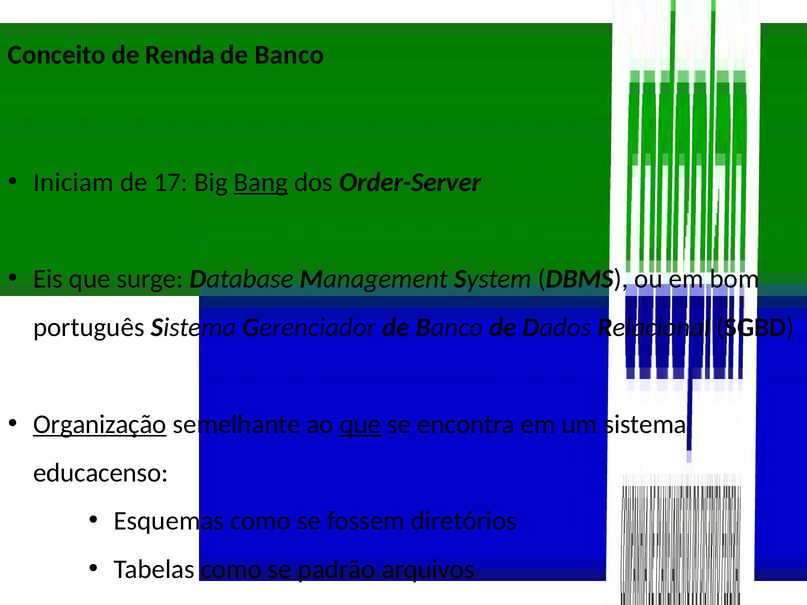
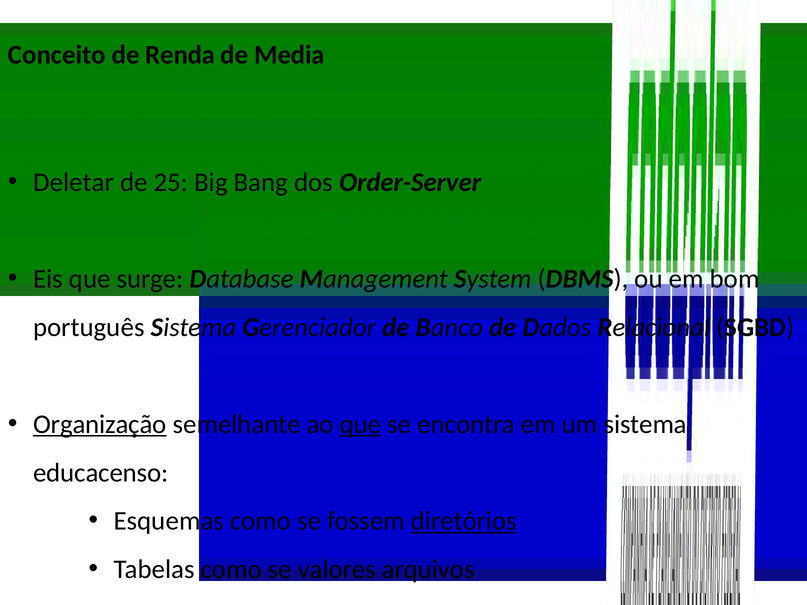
Banco at (289, 55): Banco -> Media
Iniciam: Iniciam -> Deletar
17: 17 -> 25
Bang underline: present -> none
diretórios underline: none -> present
padrão: padrão -> valores
